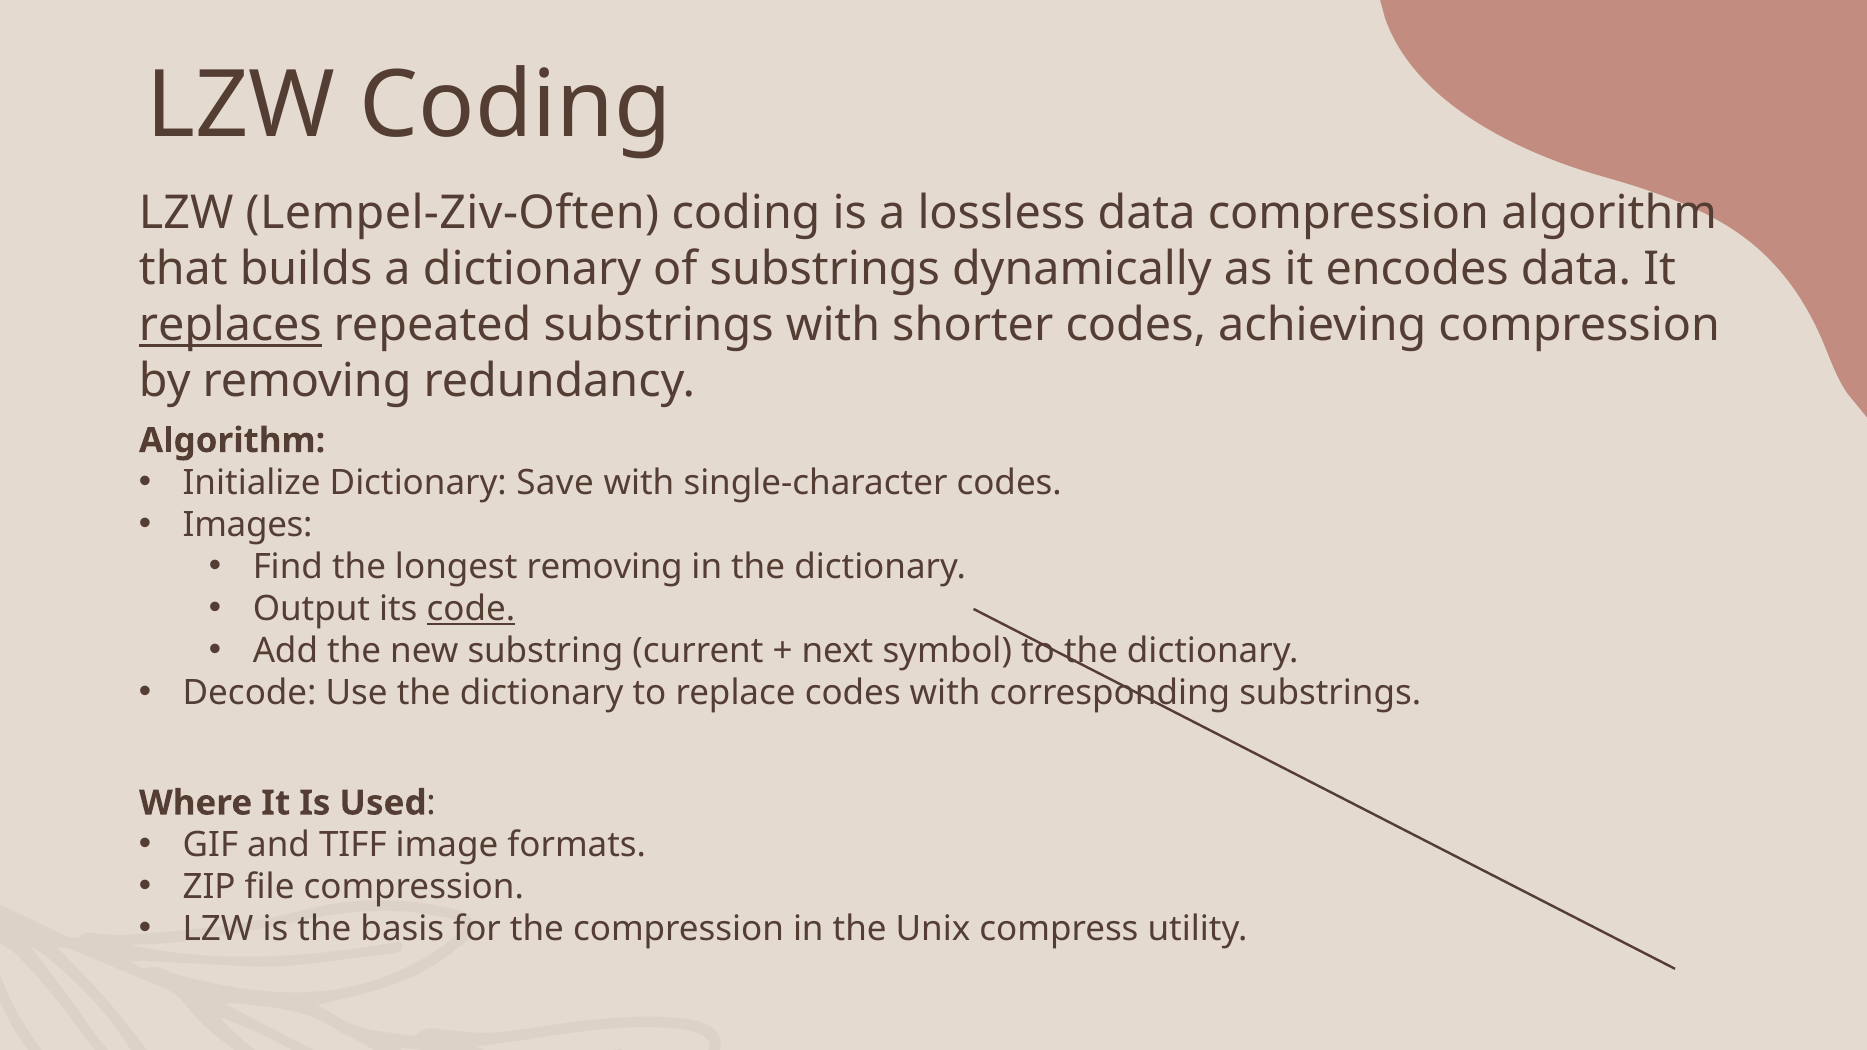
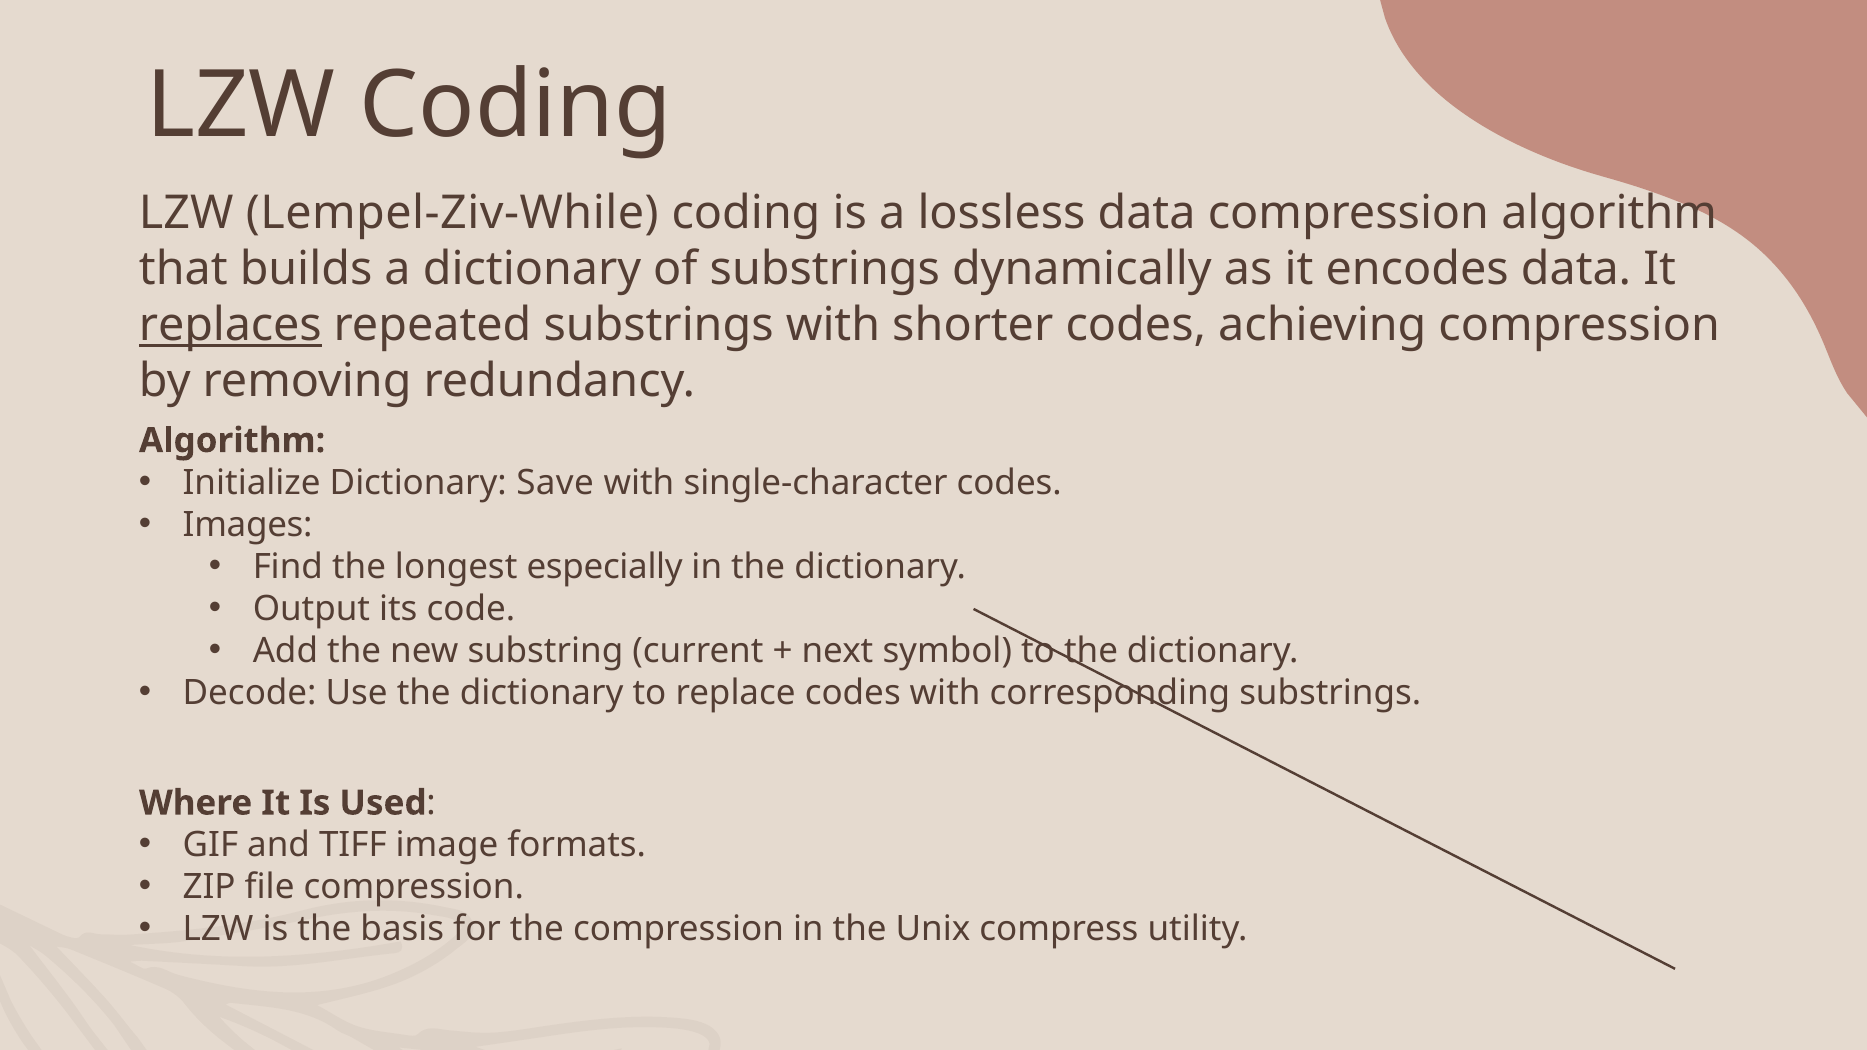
Lempel-Ziv-Often: Lempel-Ziv-Often -> Lempel-Ziv-While
longest removing: removing -> especially
code underline: present -> none
